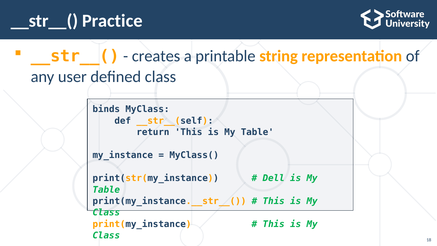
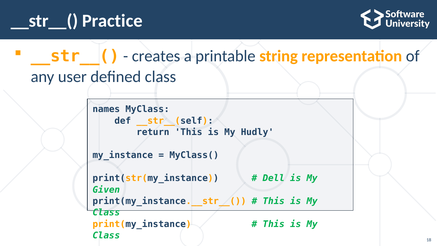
binds: binds -> names
This is My Table: Table -> Hudly
Table at (106, 190): Table -> Given
